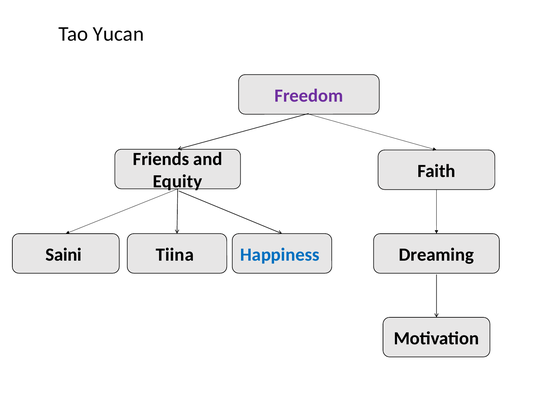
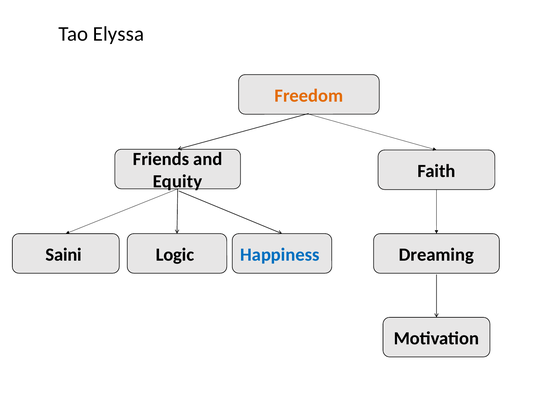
Yucan: Yucan -> Elyssa
Freedom colour: purple -> orange
Tiina: Tiina -> Logic
